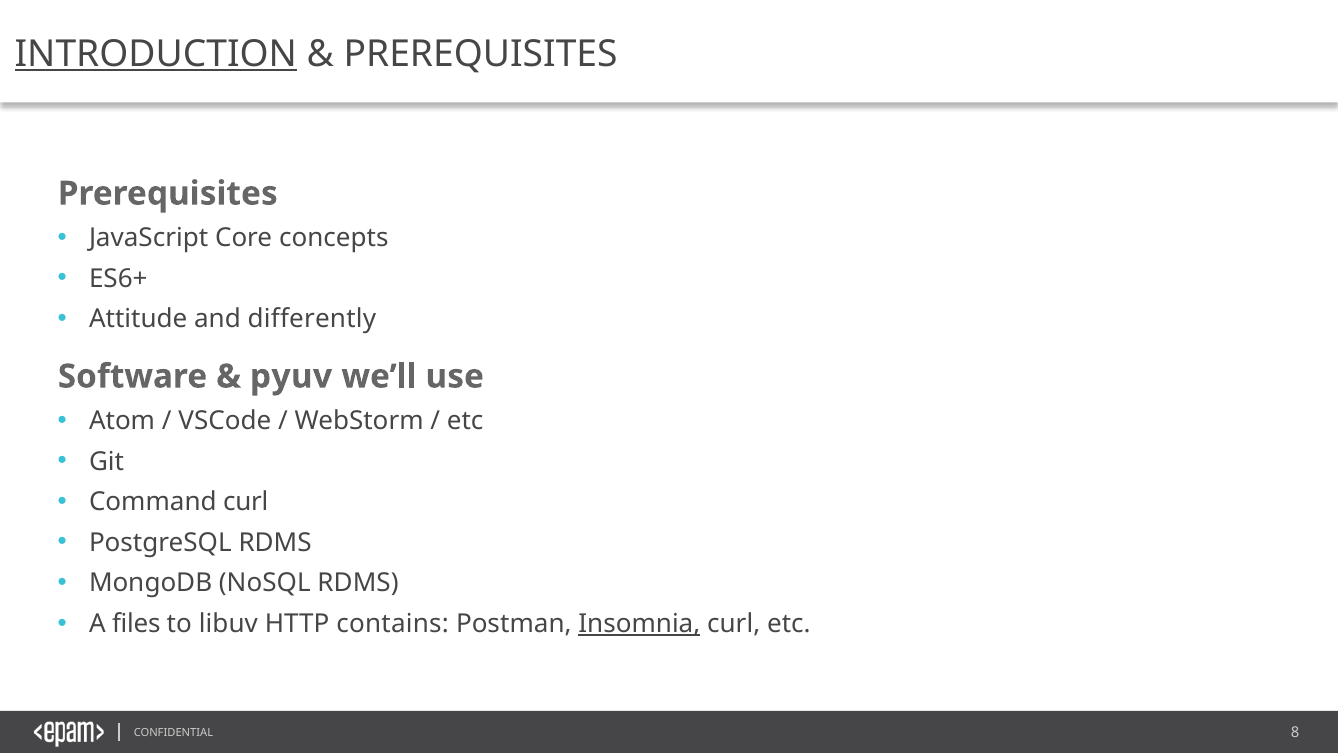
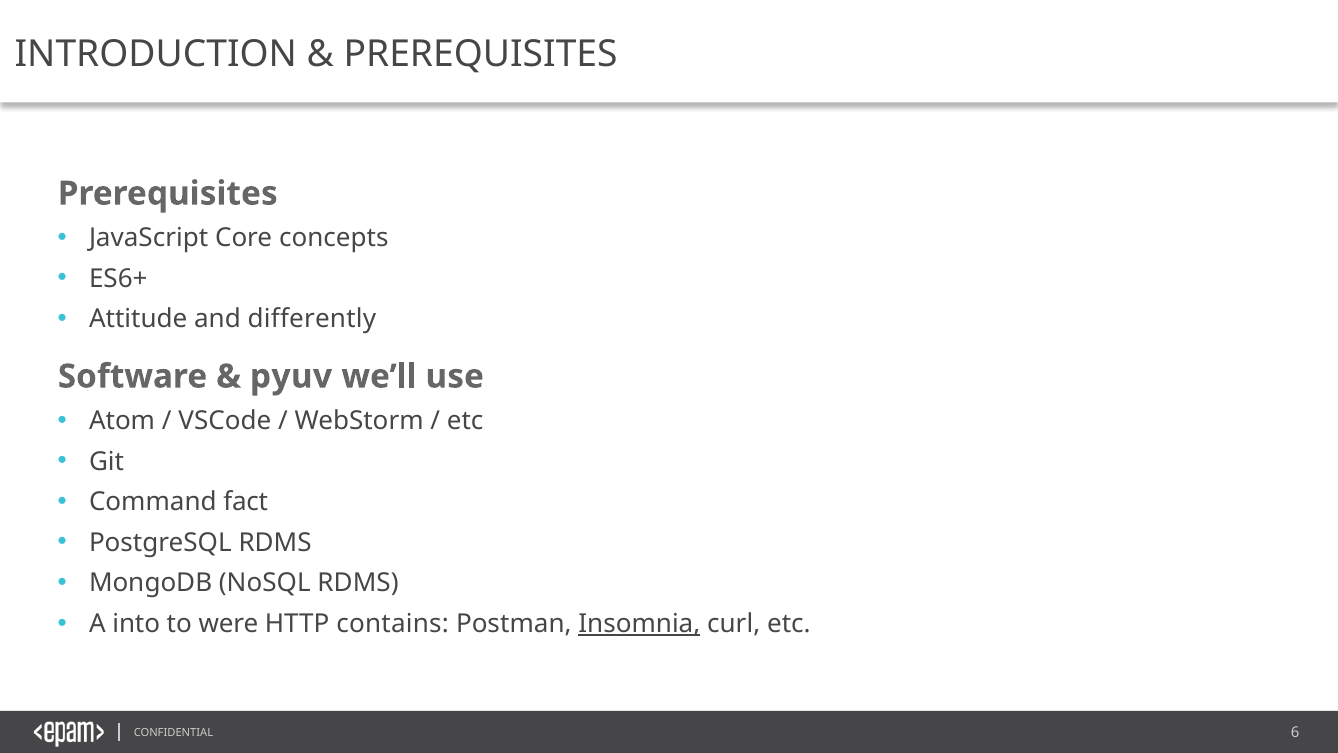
INTRODUCTION underline: present -> none
Command curl: curl -> fact
files: files -> into
libuv: libuv -> were
8: 8 -> 6
